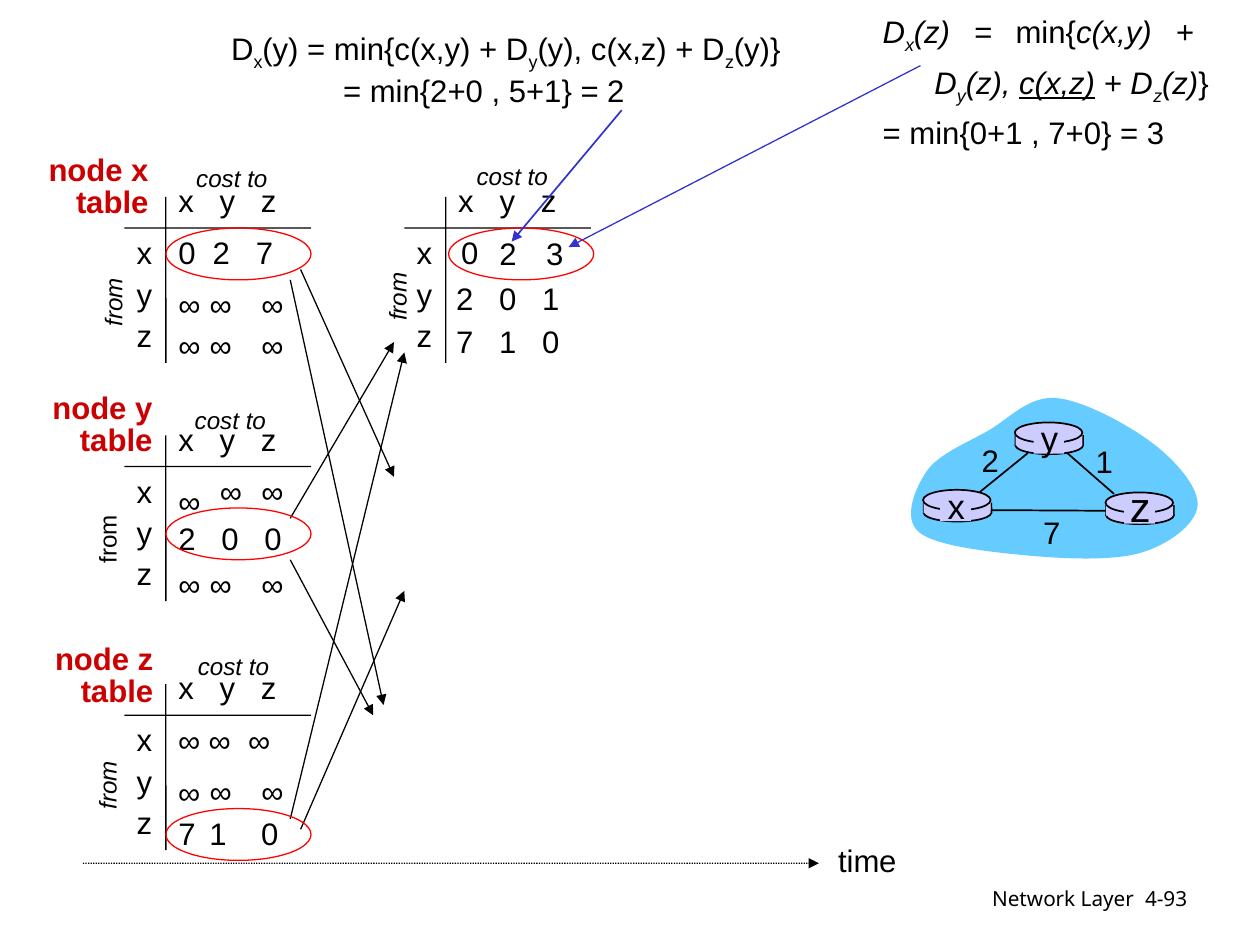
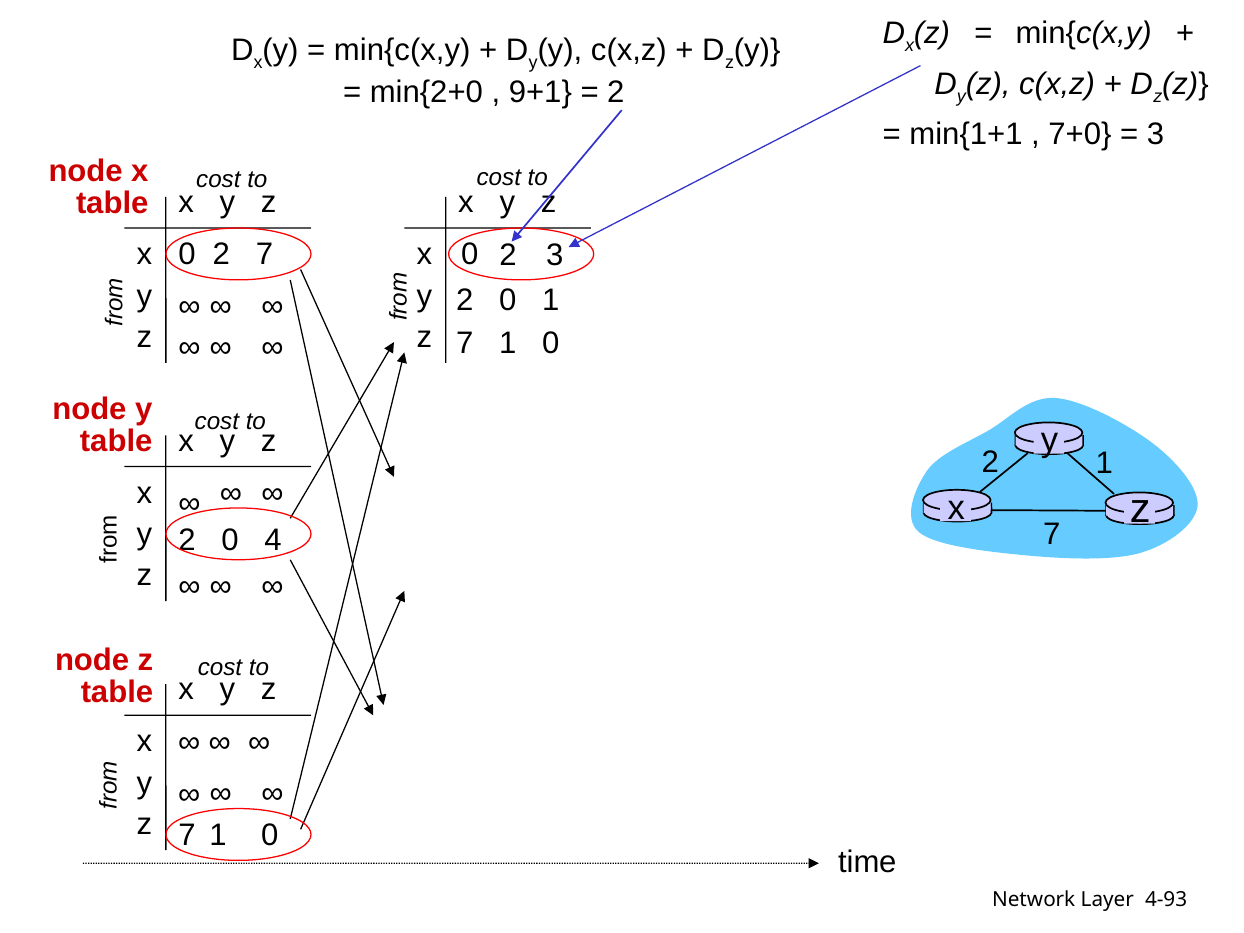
c(x,z at (1057, 84) underline: present -> none
5+1: 5+1 -> 9+1
min{0+1: min{0+1 -> min{1+1
0 0: 0 -> 4
